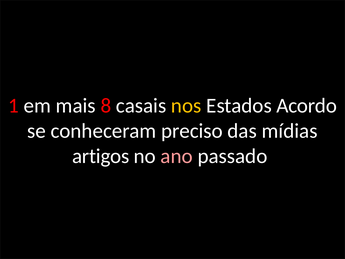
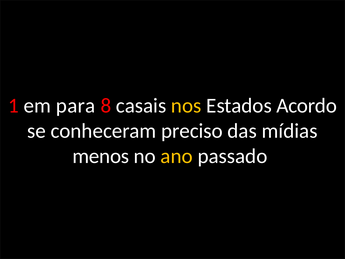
mais: mais -> para
artigos: artigos -> menos
ano colour: pink -> yellow
